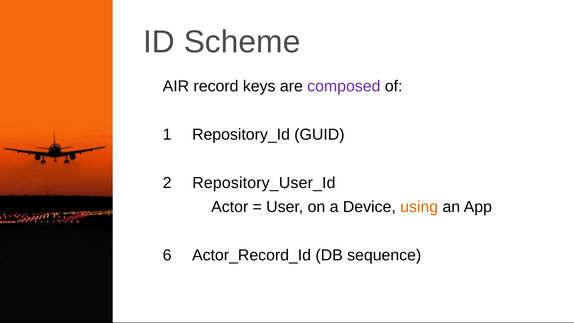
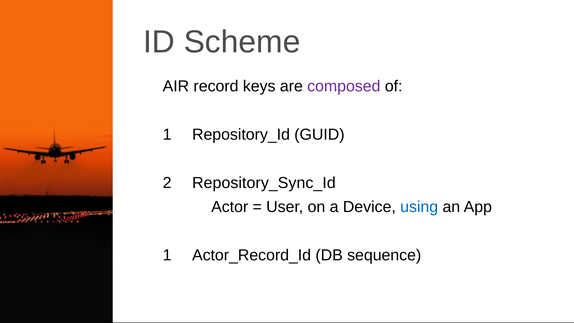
Repository_User_Id: Repository_User_Id -> Repository_Sync_Id
using colour: orange -> blue
6 at (167, 255): 6 -> 1
